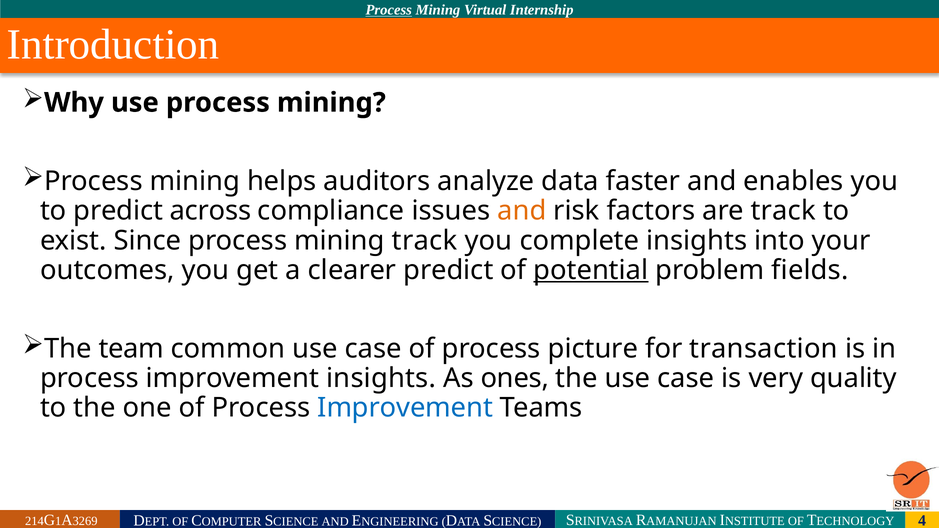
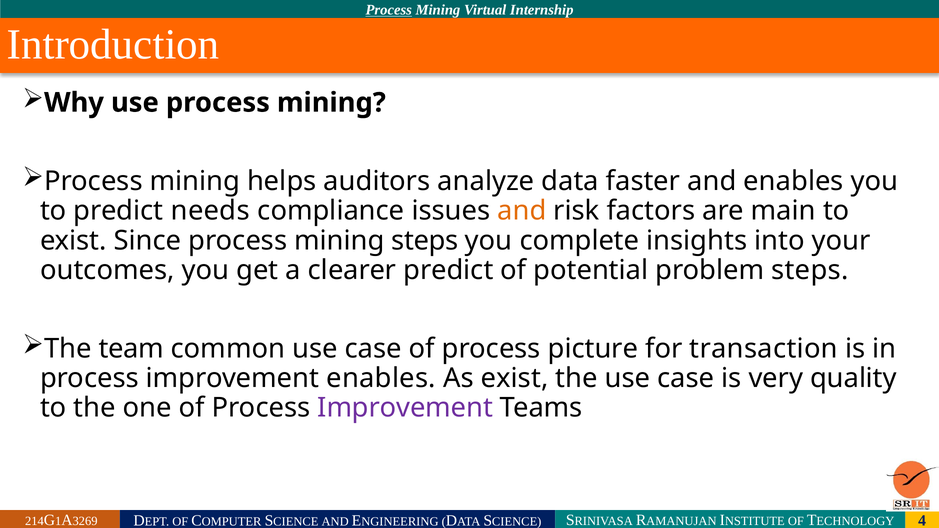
across: across -> needs
are track: track -> main
mining track: track -> steps
potential underline: present -> none
problem fields: fields -> steps
improvement insights: insights -> enables
As ones: ones -> exist
Improvement at (405, 408) colour: blue -> purple
